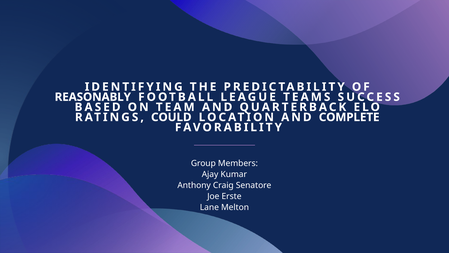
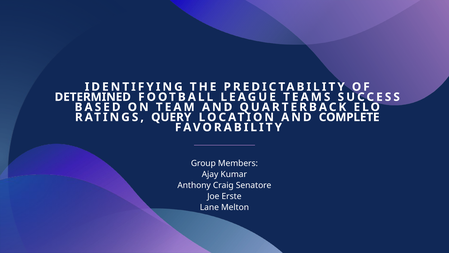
REASONABLY: REASONABLY -> DETERMINED
COULD: COULD -> QUERY
